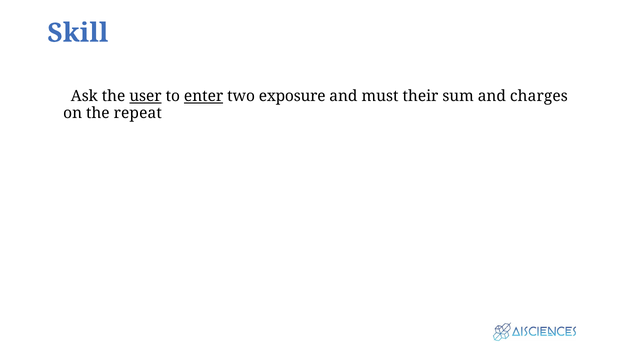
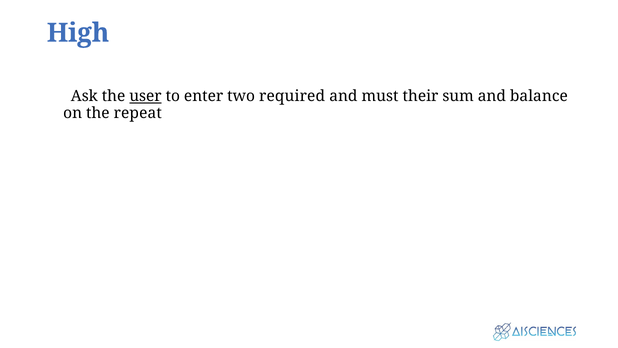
Skill: Skill -> High
enter underline: present -> none
exposure: exposure -> required
charges: charges -> balance
